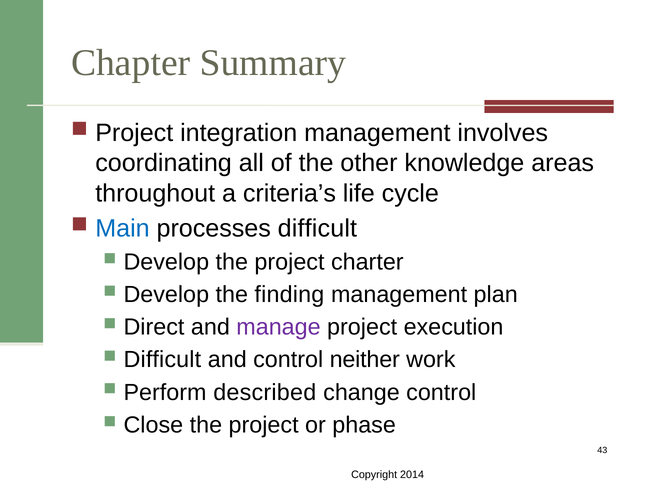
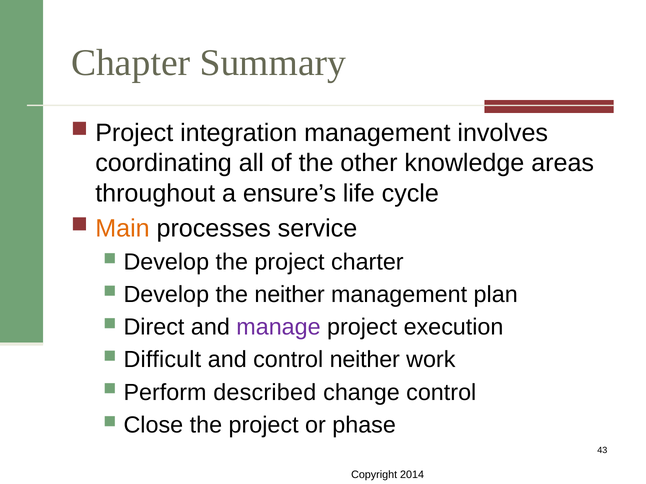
criteria’s: criteria’s -> ensure’s
Main colour: blue -> orange
processes difficult: difficult -> service
the finding: finding -> neither
